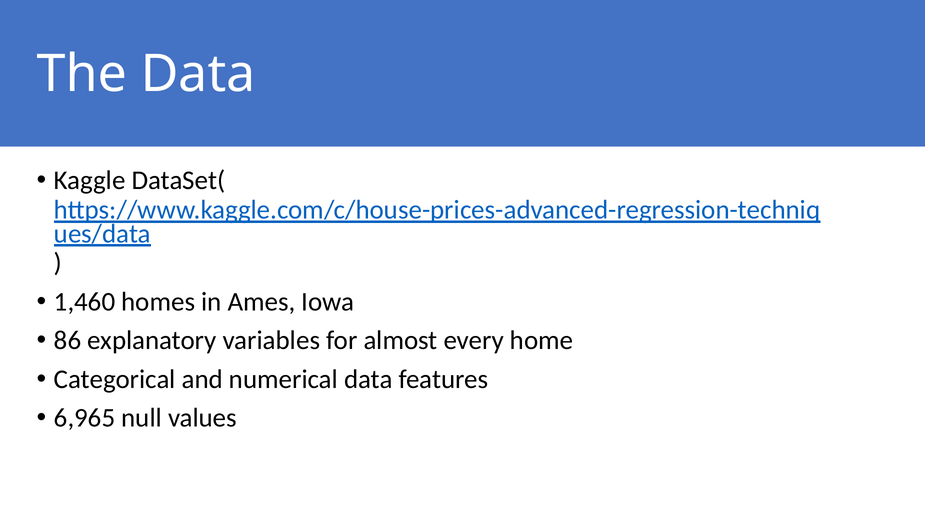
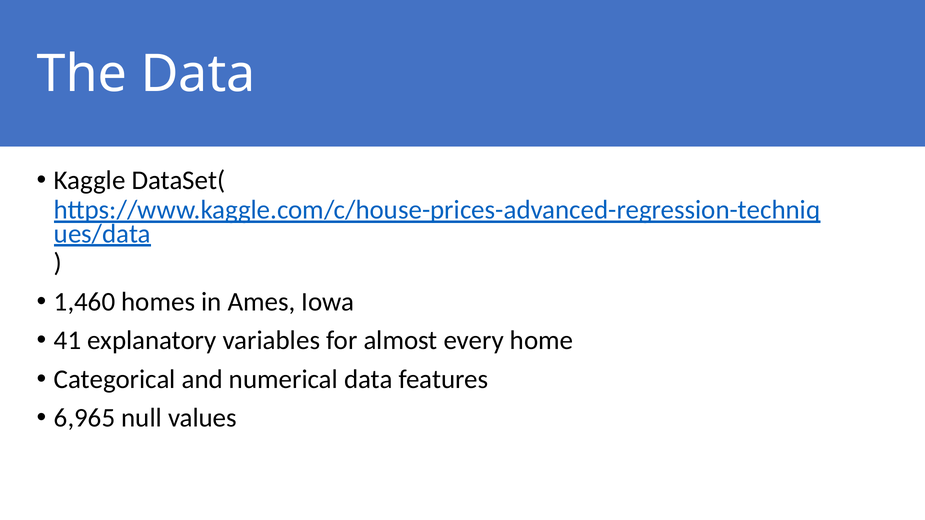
86: 86 -> 41
